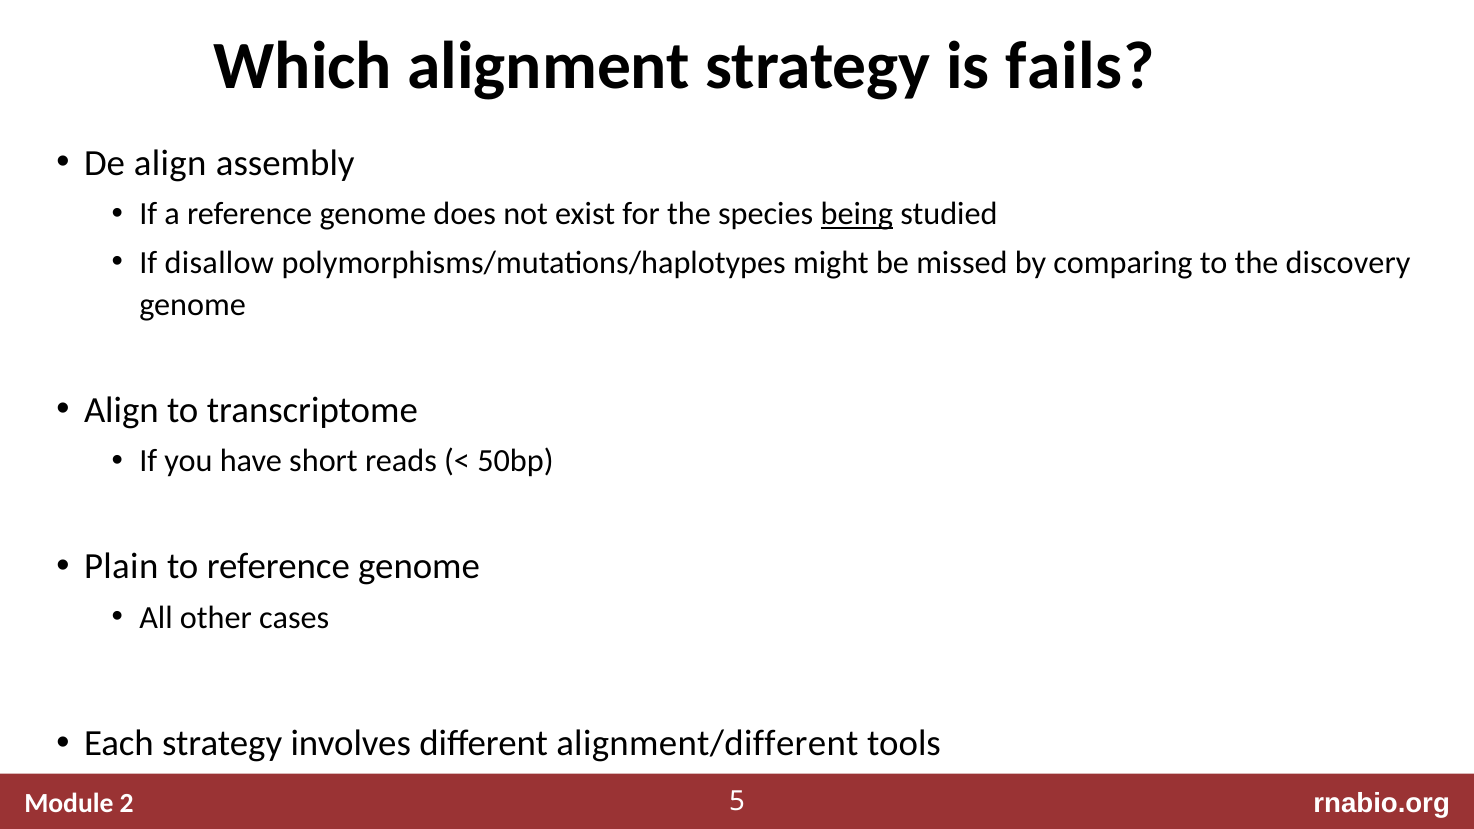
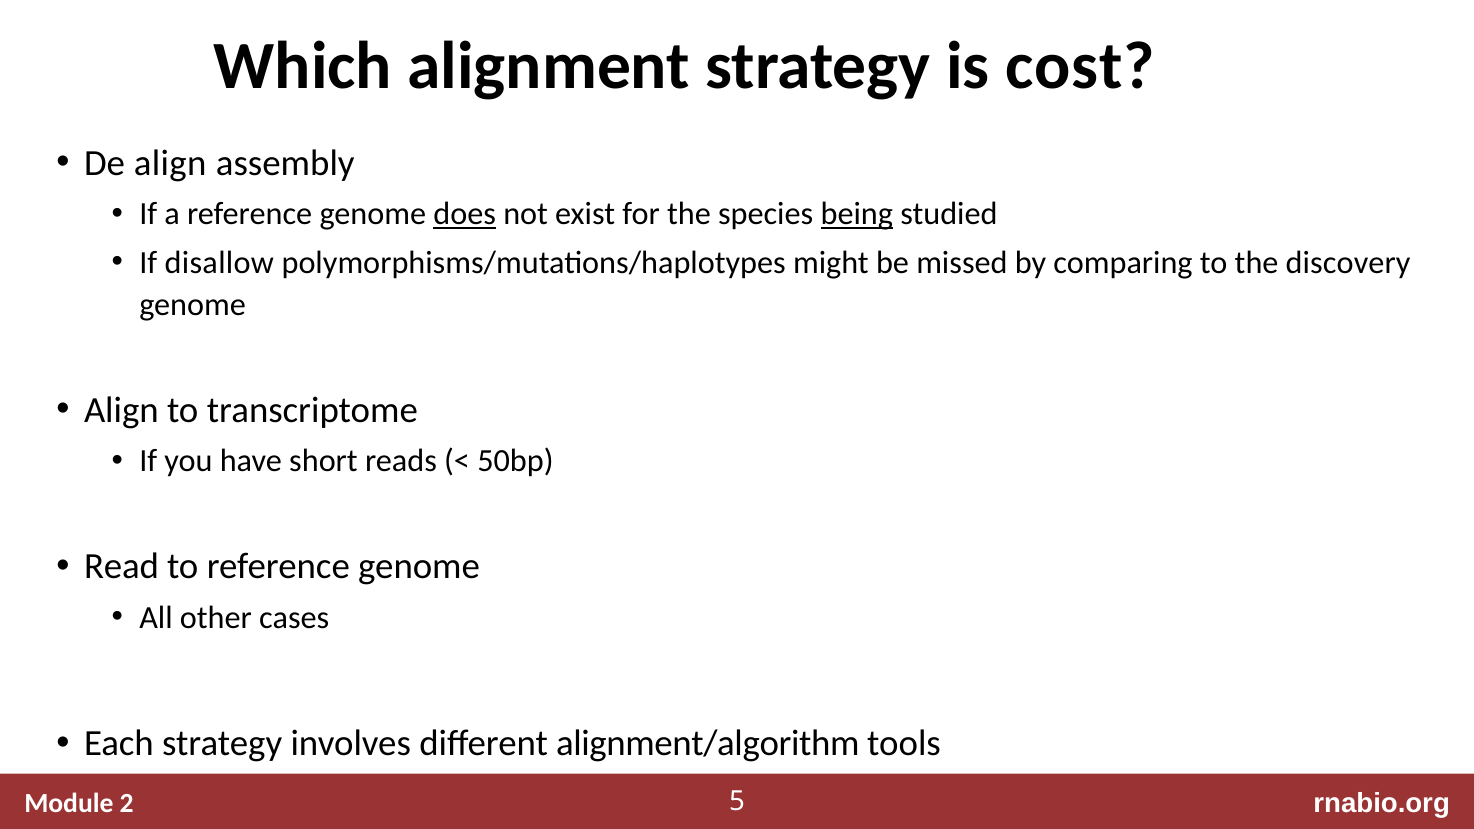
fails: fails -> cost
does underline: none -> present
Plain: Plain -> Read
alignment/different: alignment/different -> alignment/algorithm
